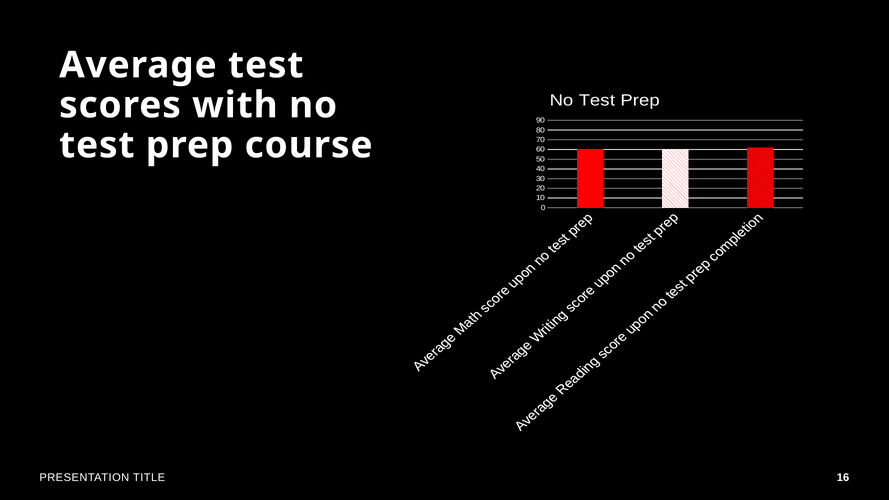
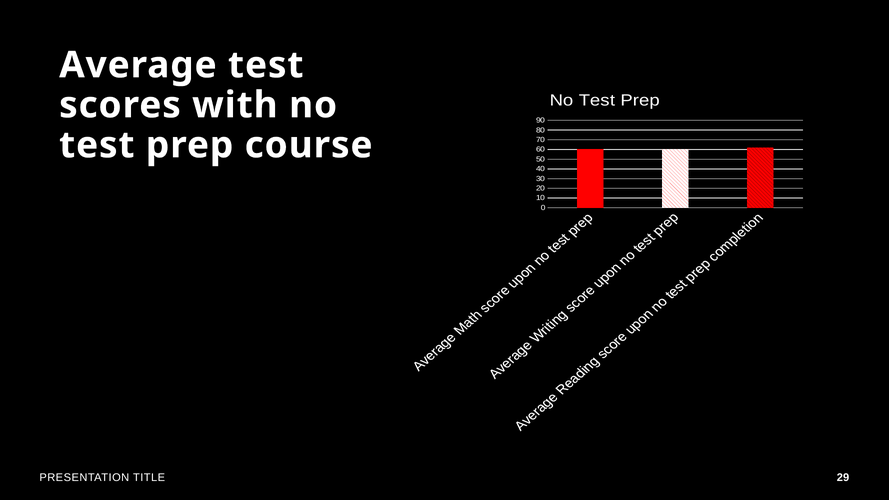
16: 16 -> 29
